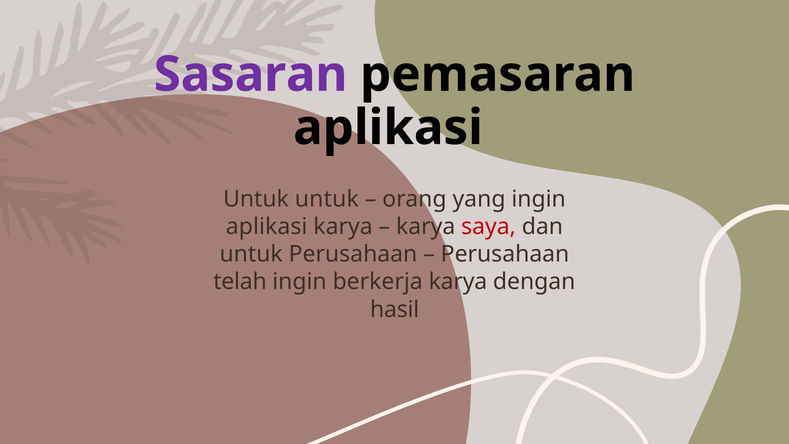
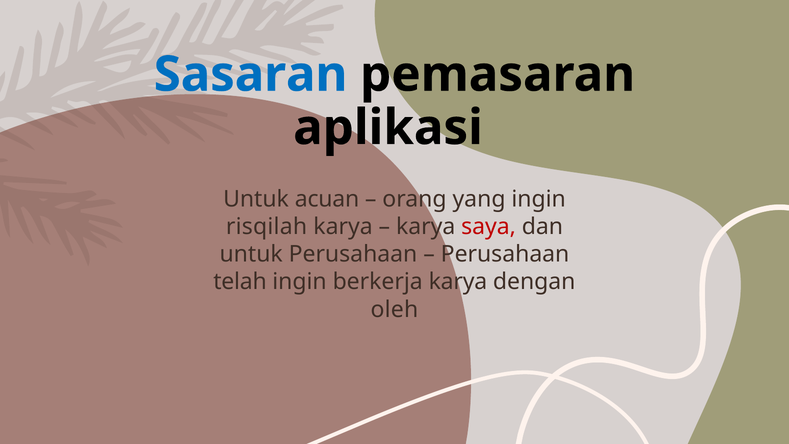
Sasaran colour: purple -> blue
Untuk untuk: untuk -> acuan
aplikasi at (267, 226): aplikasi -> risqilah
hasil: hasil -> oleh
